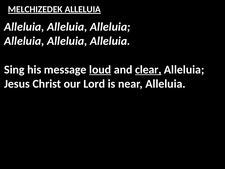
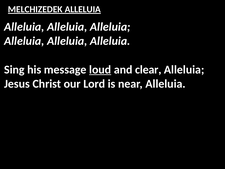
clear underline: present -> none
